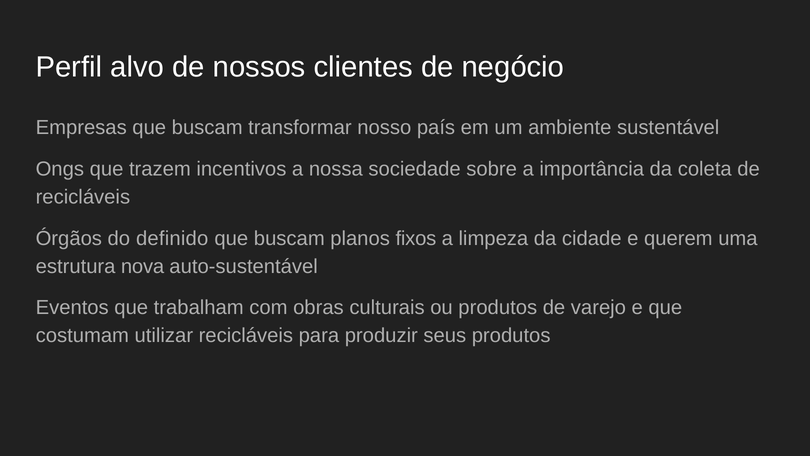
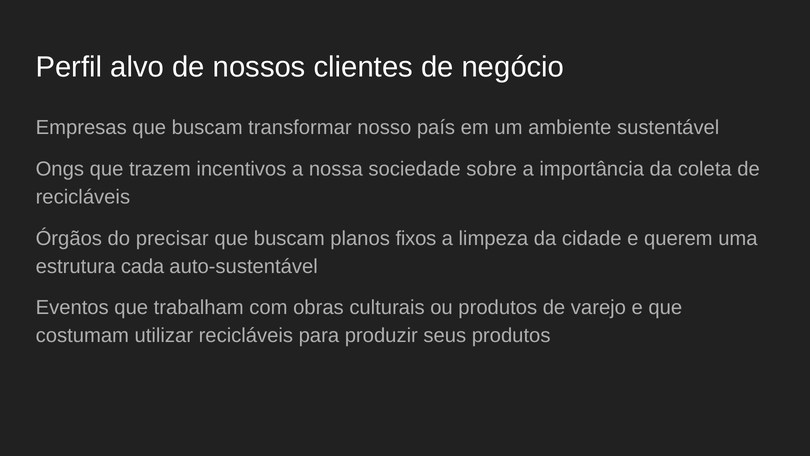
definido: definido -> precisar
nova: nova -> cada
